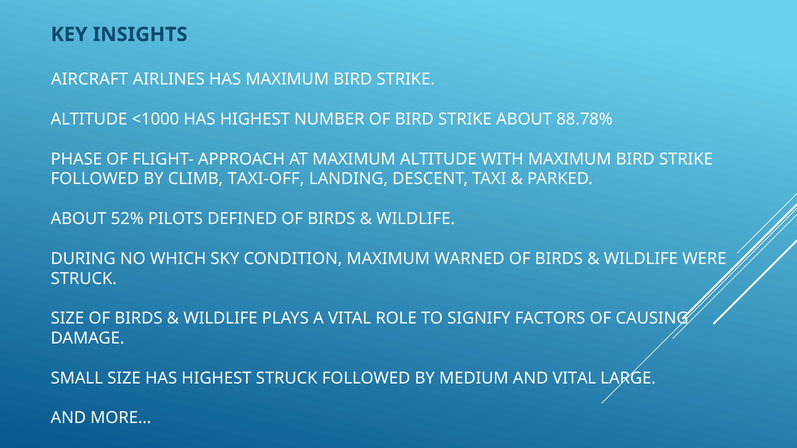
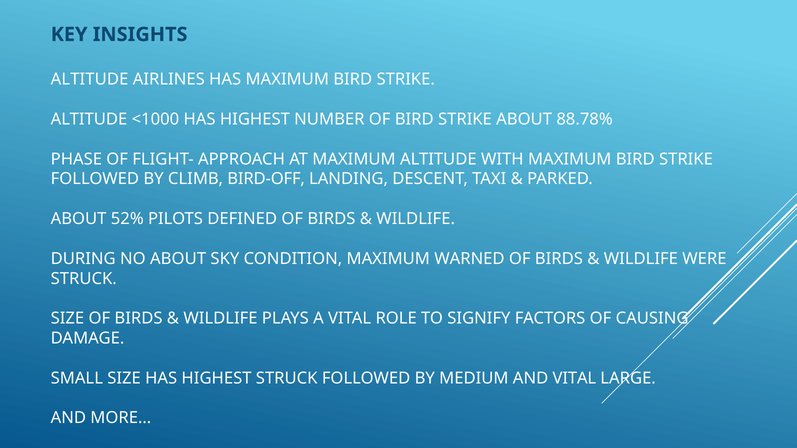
AIRCRAFT at (90, 79): AIRCRAFT -> ALTITUDE
TAXI-OFF: TAXI-OFF -> BIRD-OFF
NO WHICH: WHICH -> ABOUT
